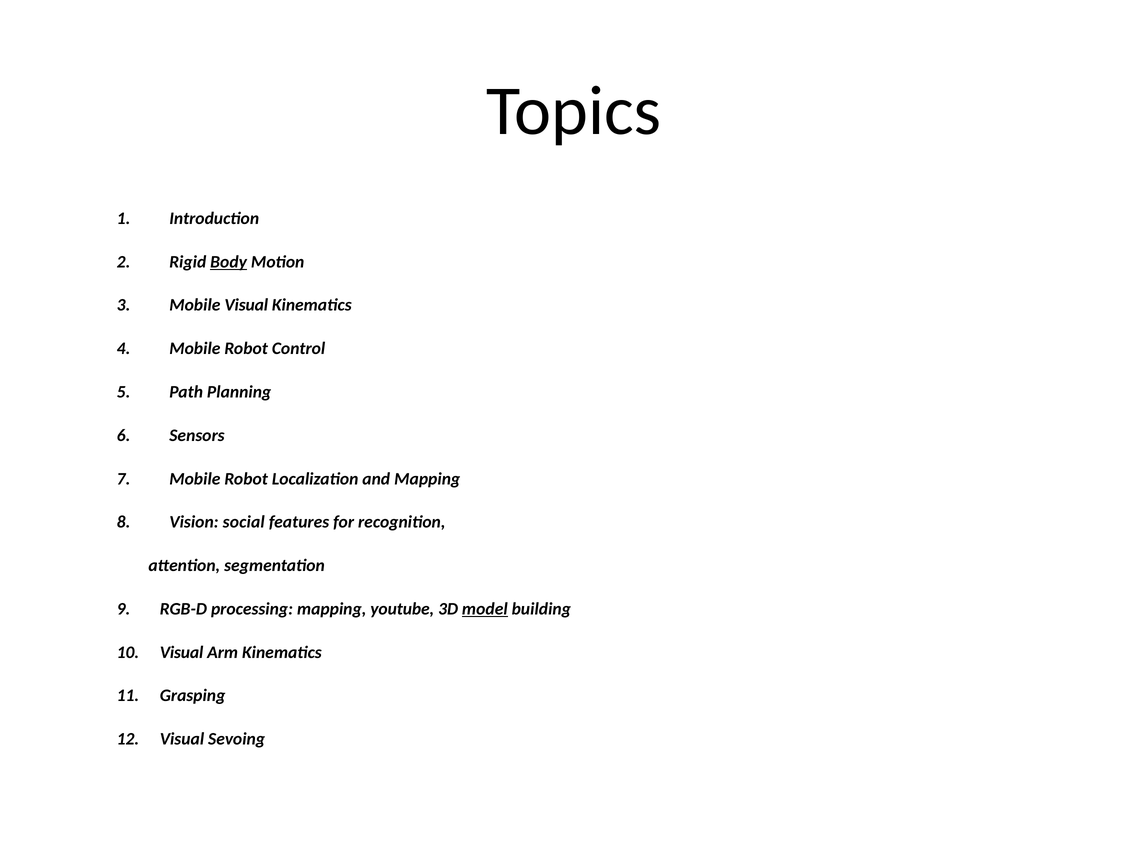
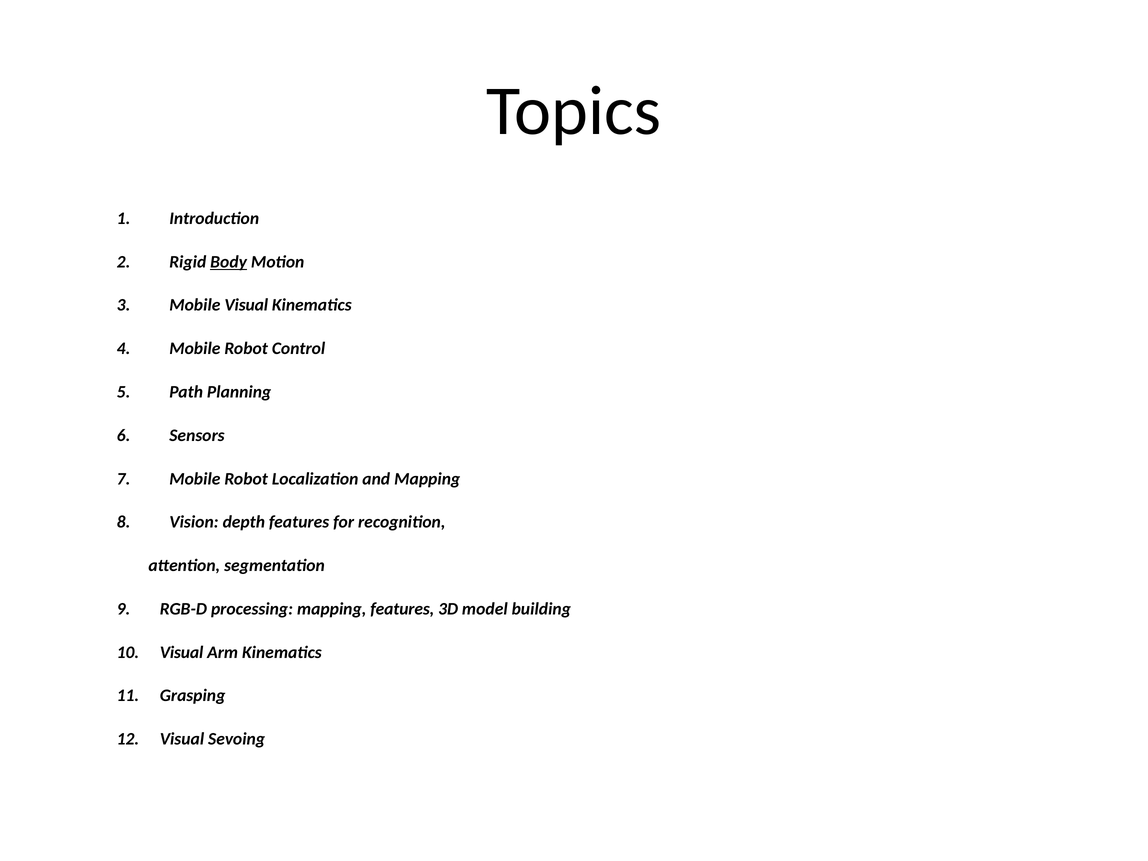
social: social -> depth
mapping youtube: youtube -> features
model underline: present -> none
